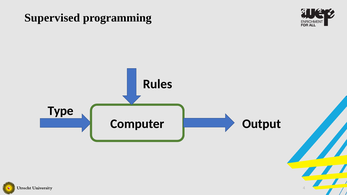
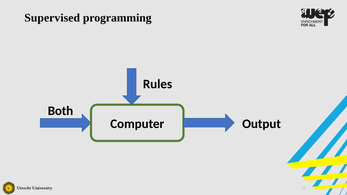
Type: Type -> Both
